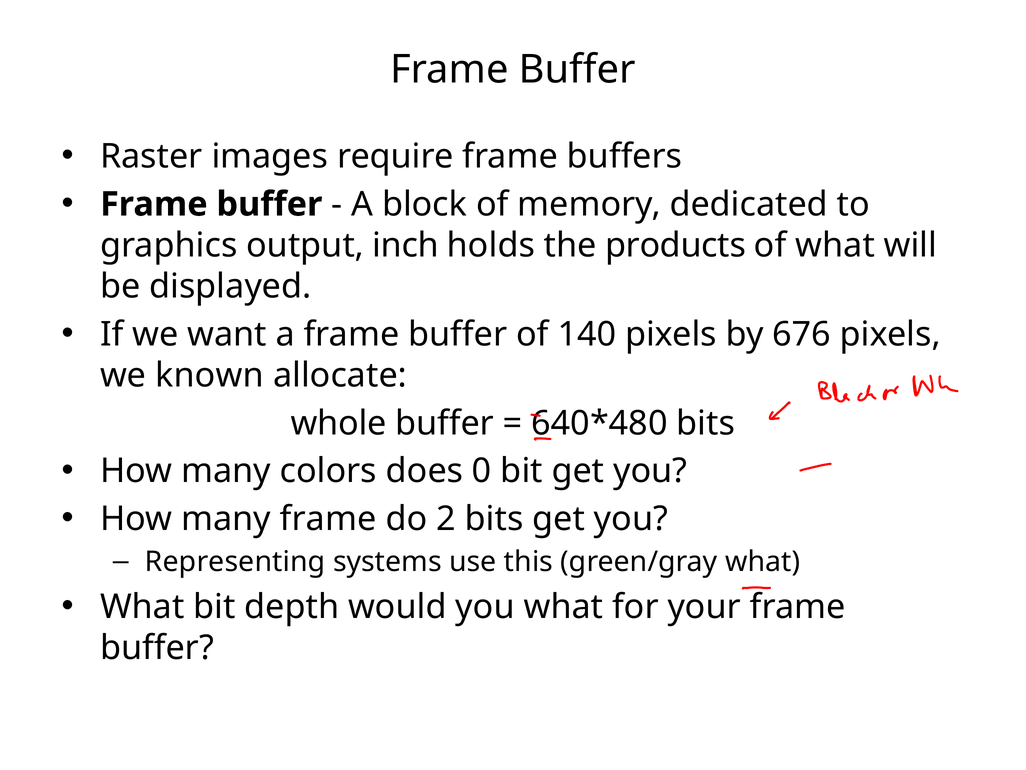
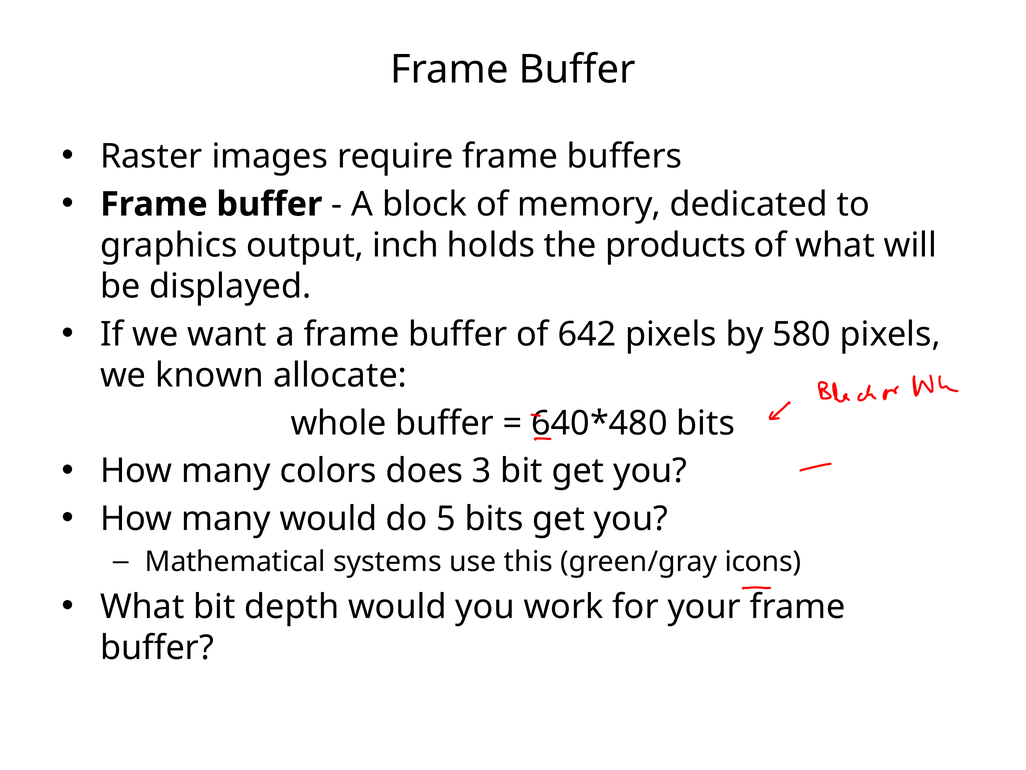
140: 140 -> 642
676: 676 -> 580
0: 0 -> 3
many frame: frame -> would
2: 2 -> 5
Representing: Representing -> Mathematical
green/gray what: what -> icons
you what: what -> work
